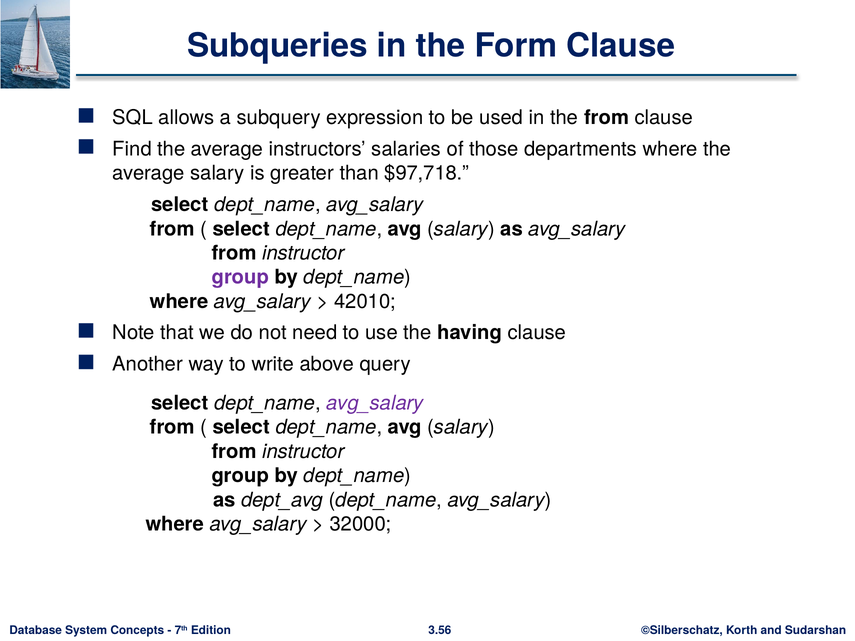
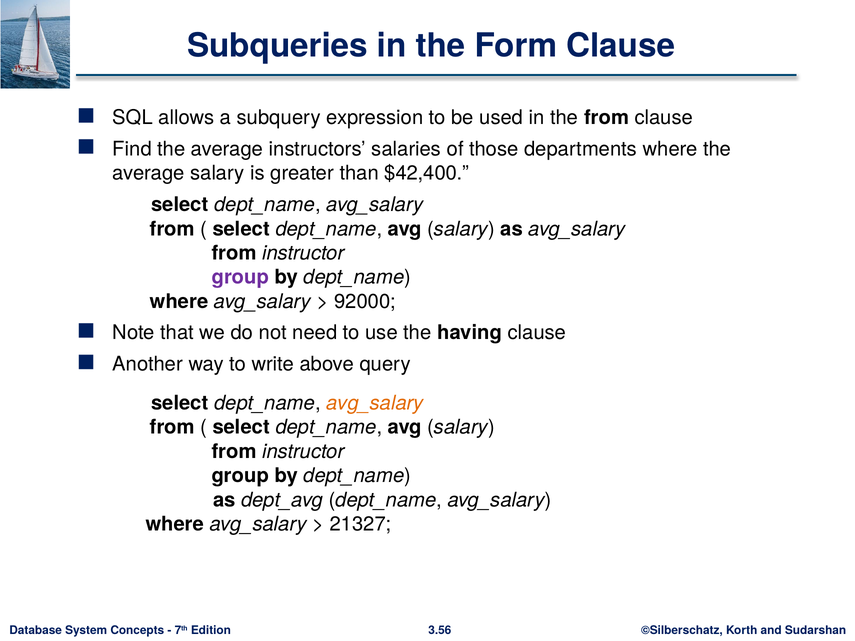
$97,718: $97,718 -> $42,400
42010: 42010 -> 92000
avg_salary at (375, 403) colour: purple -> orange
32000: 32000 -> 21327
